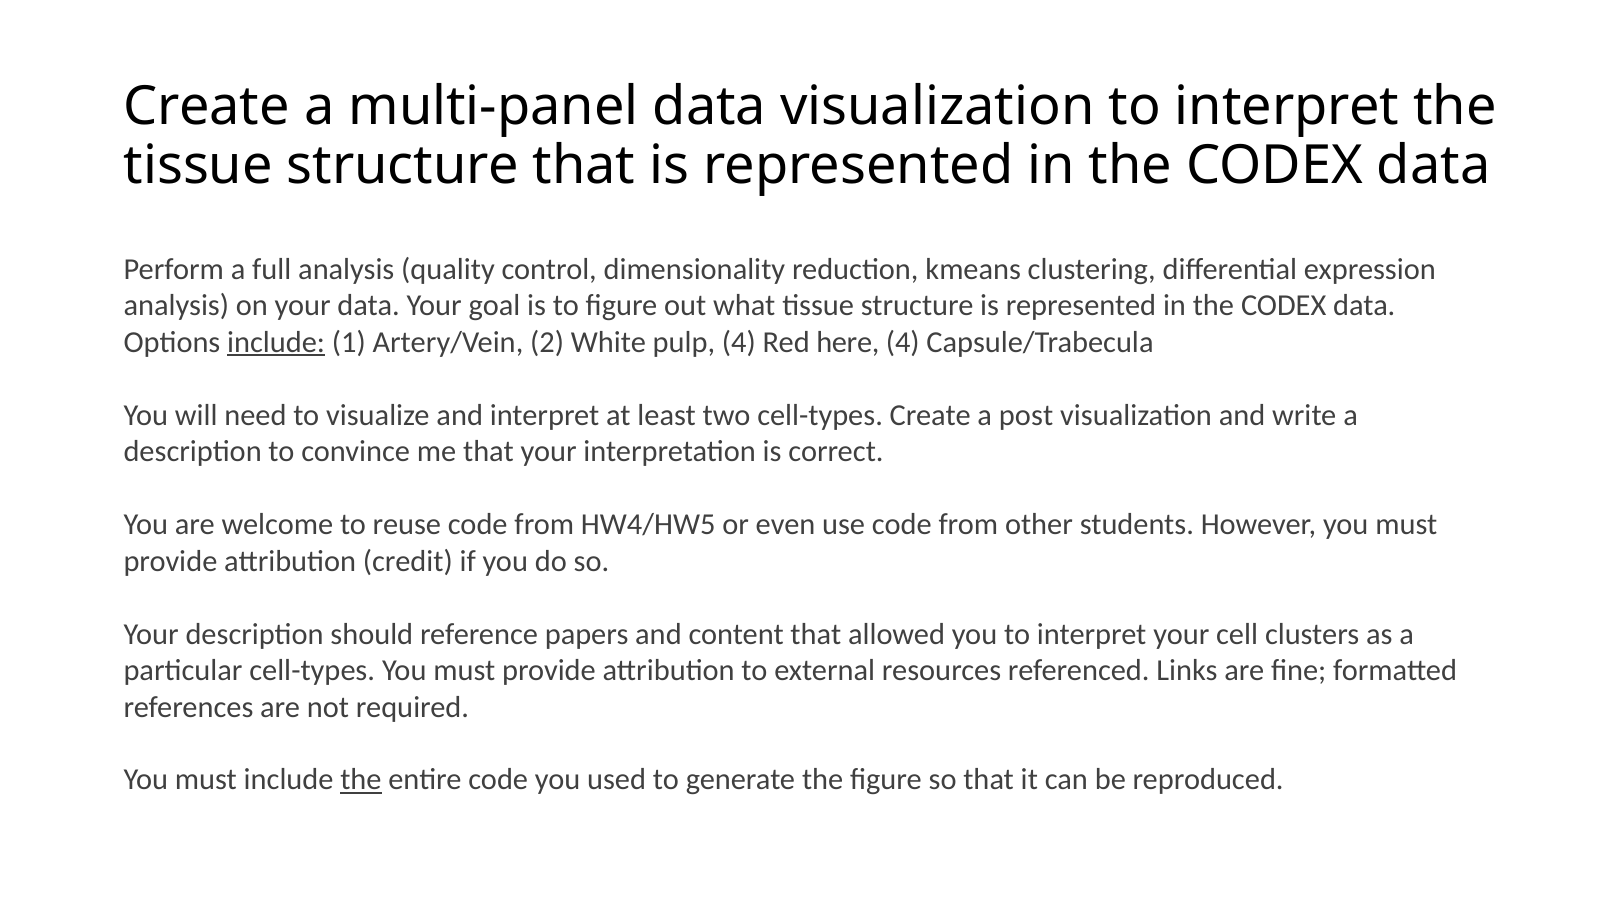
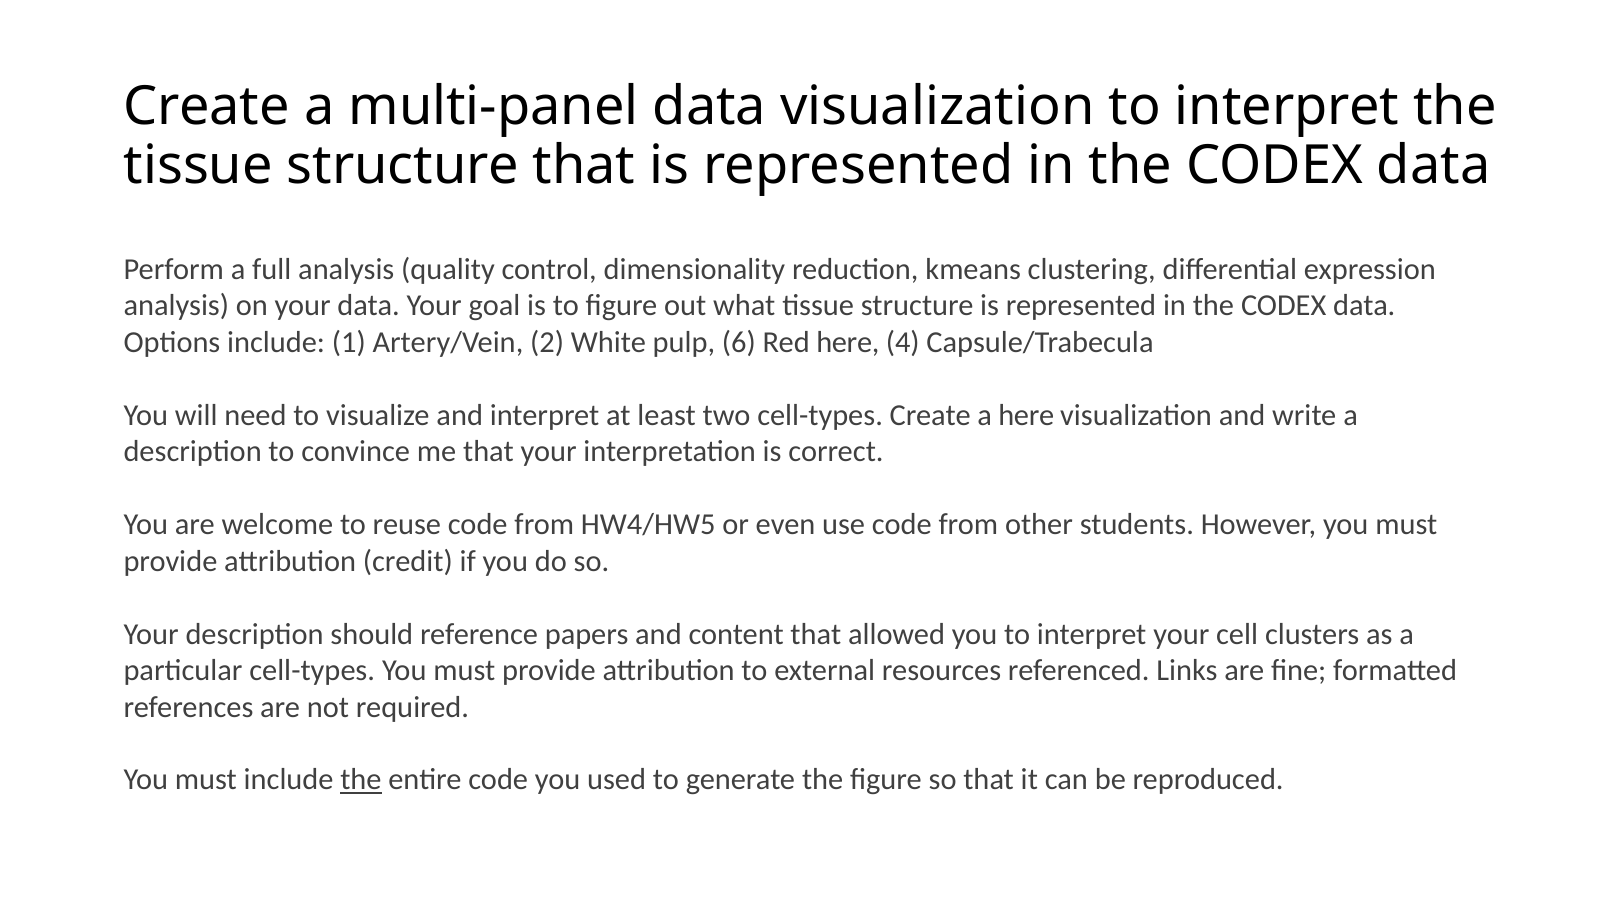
include at (276, 342) underline: present -> none
pulp 4: 4 -> 6
a post: post -> here
